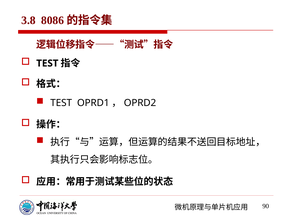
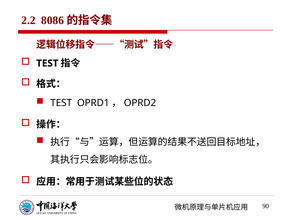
3.8: 3.8 -> 2.2
